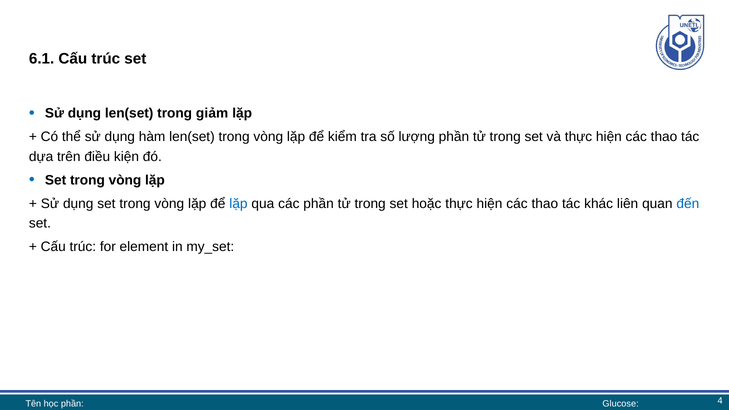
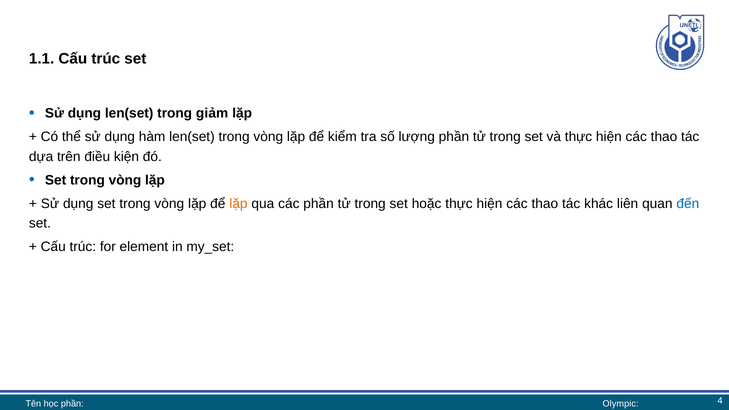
6.1: 6.1 -> 1.1
lặp at (238, 204) colour: blue -> orange
Glucose: Glucose -> Olympic
